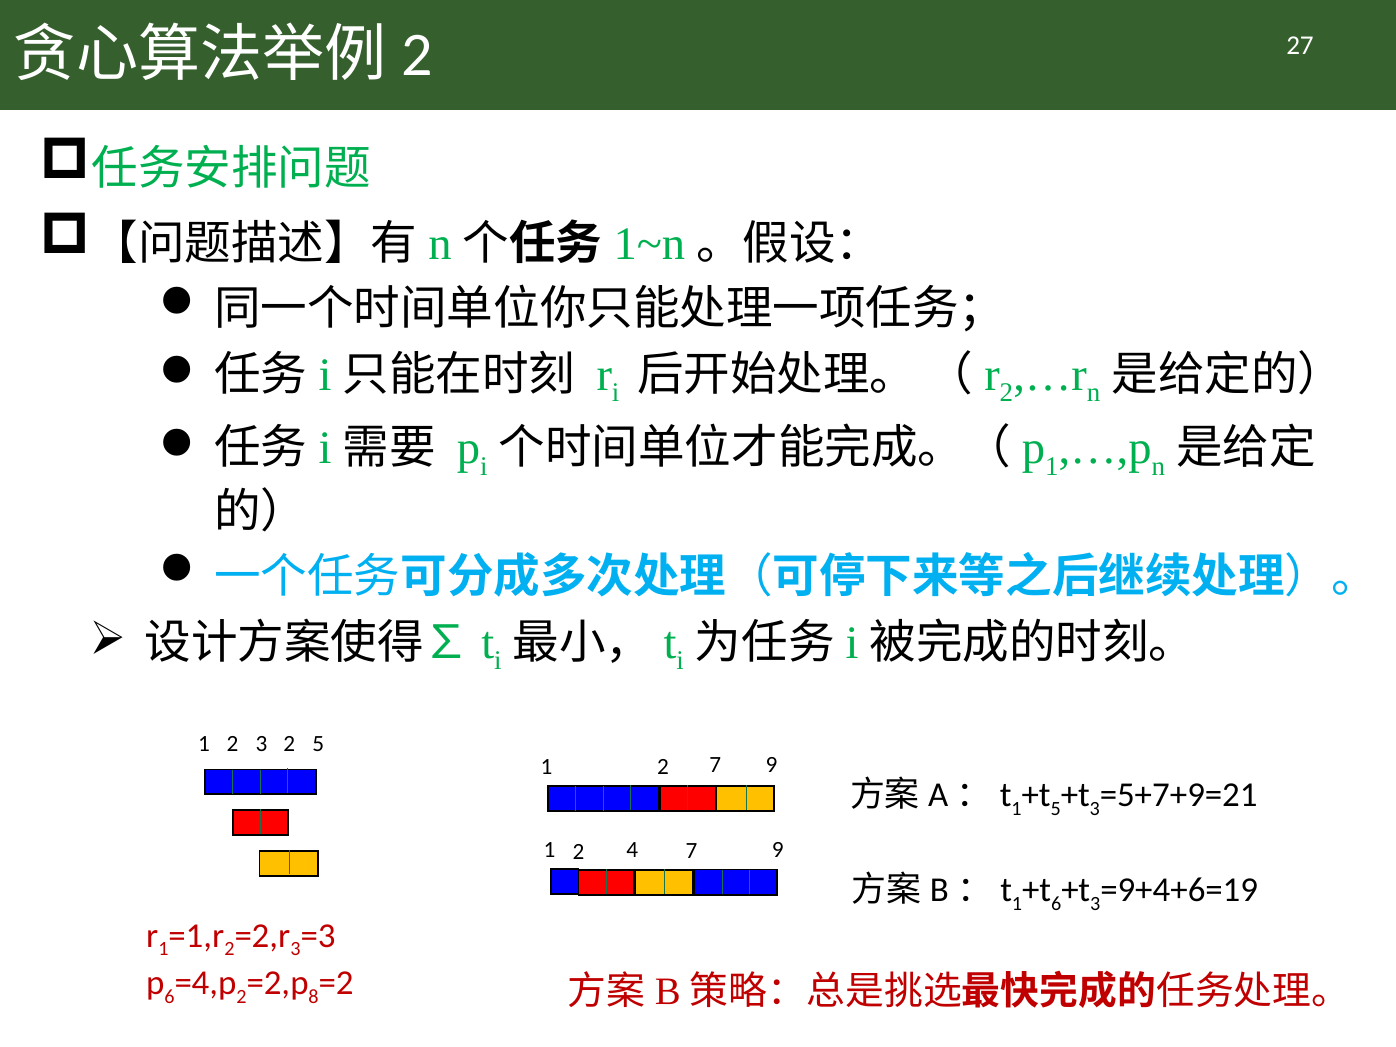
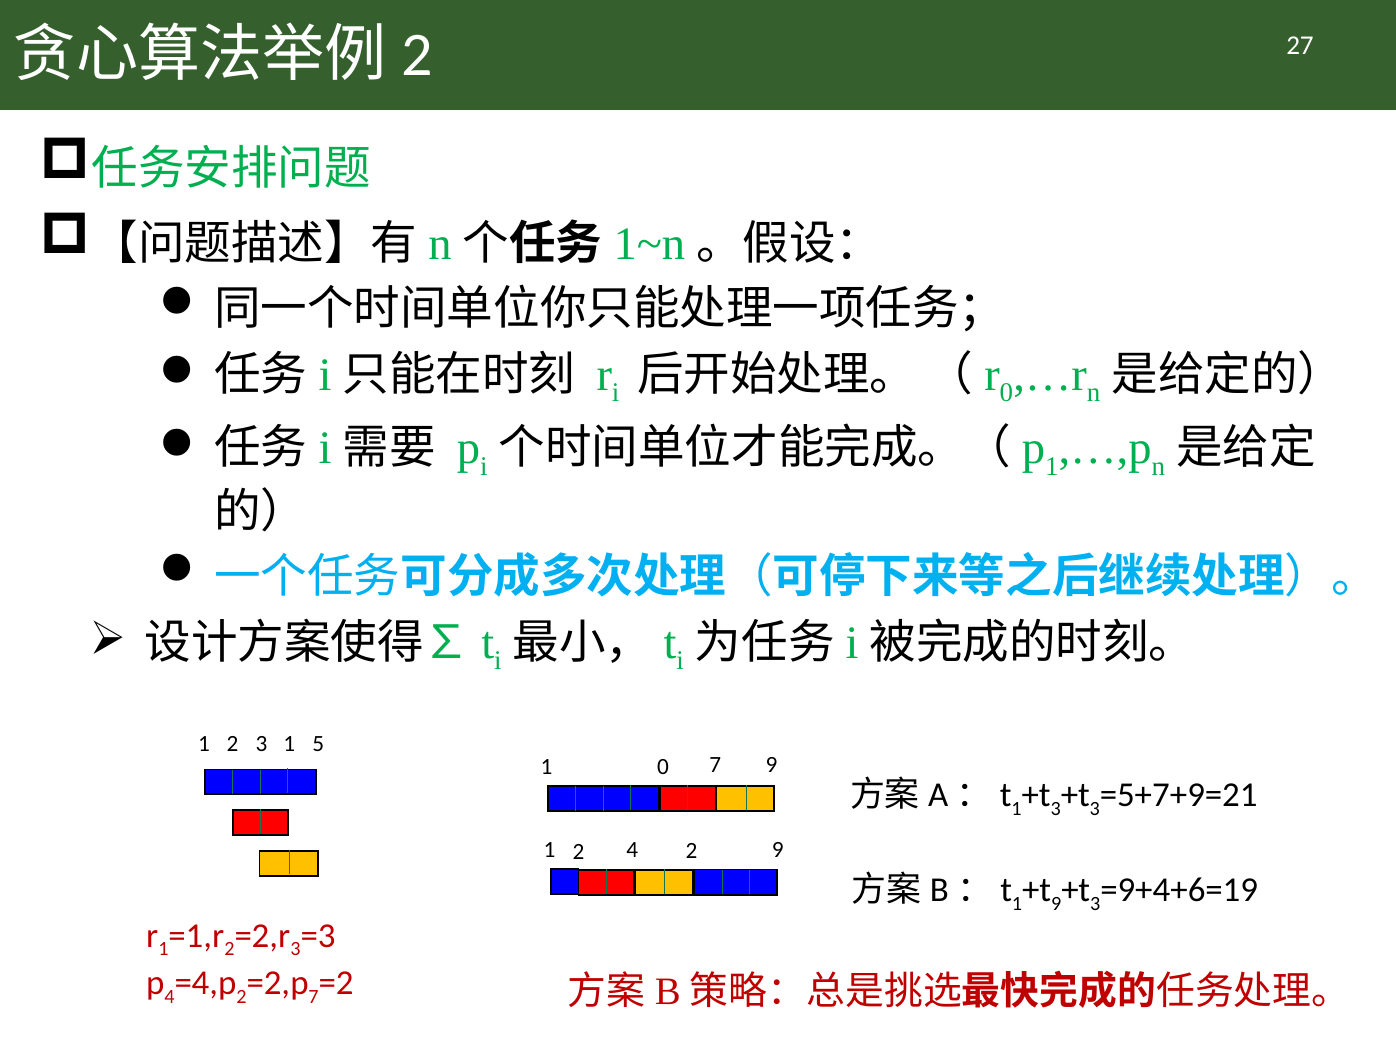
2 at (1006, 393): 2 -> 0
3 2: 2 -> 1
2 at (663, 767): 2 -> 0
5 at (1056, 808): 5 -> 3
4 7: 7 -> 2
6 at (1056, 904): 6 -> 9
6 at (169, 997): 6 -> 4
8 at (314, 997): 8 -> 7
